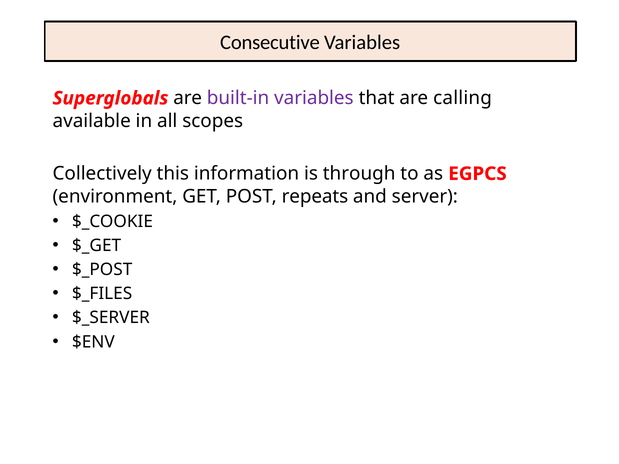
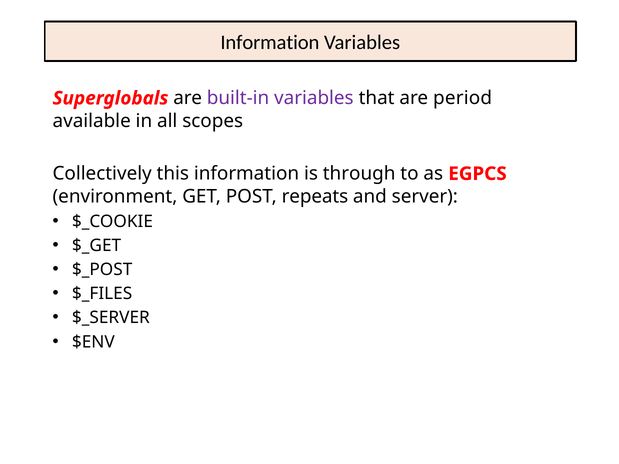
Consecutive at (270, 43): Consecutive -> Information
calling: calling -> period
